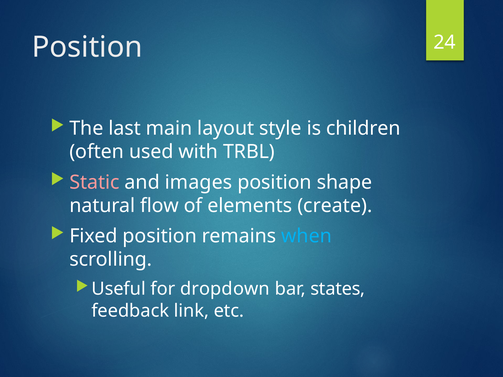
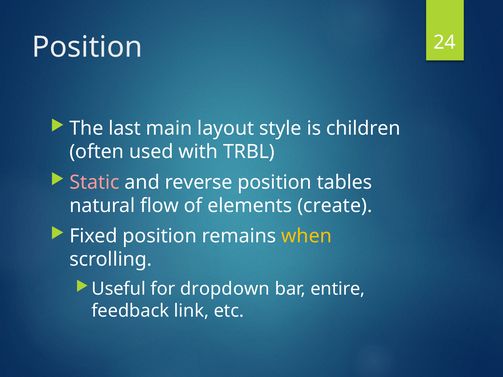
images: images -> reverse
shape: shape -> tables
when colour: light blue -> yellow
states: states -> entire
